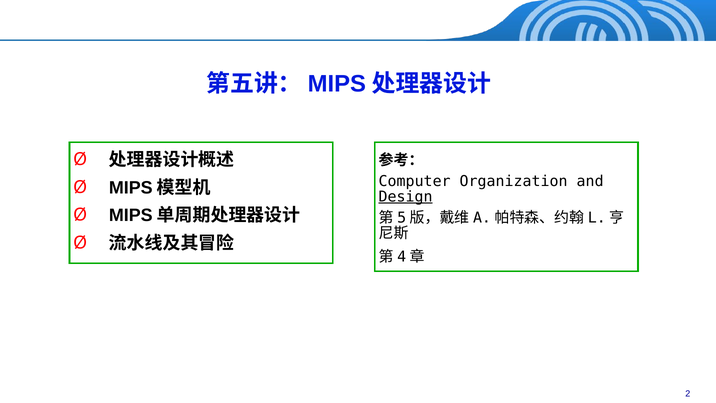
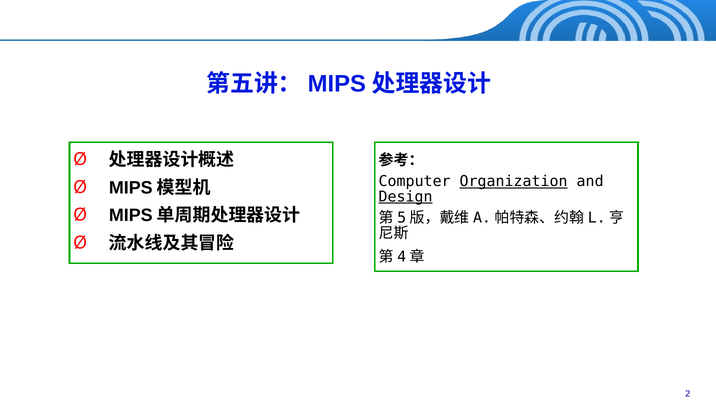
Organization underline: none -> present
